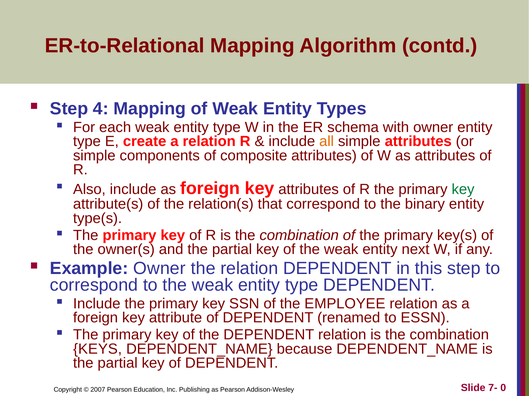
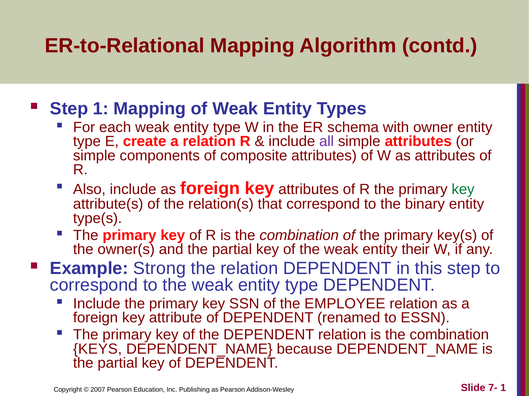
Step 4: 4 -> 1
all colour: orange -> purple
next: next -> their
Example Owner: Owner -> Strong
7- 0: 0 -> 1
